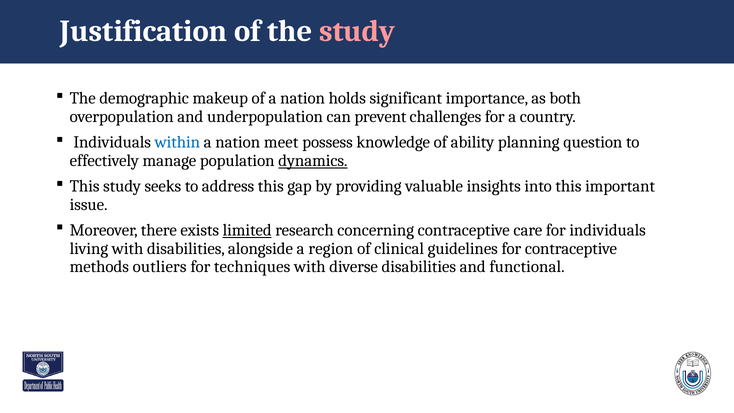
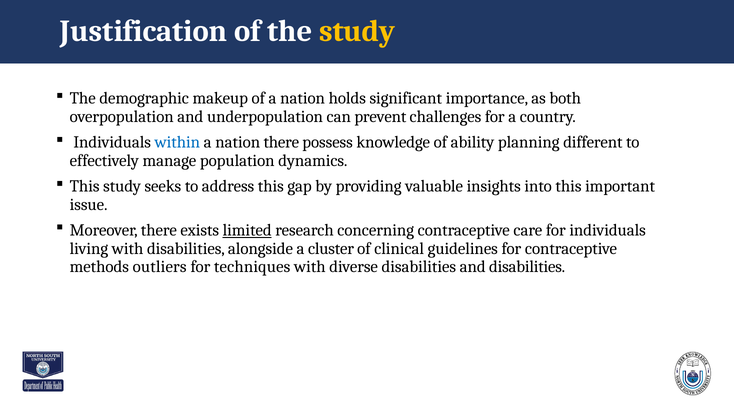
study at (357, 31) colour: pink -> yellow
nation meet: meet -> there
question: question -> different
dynamics underline: present -> none
region: region -> cluster
and functional: functional -> disabilities
